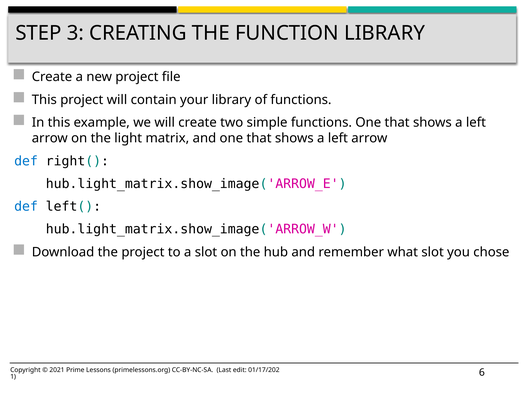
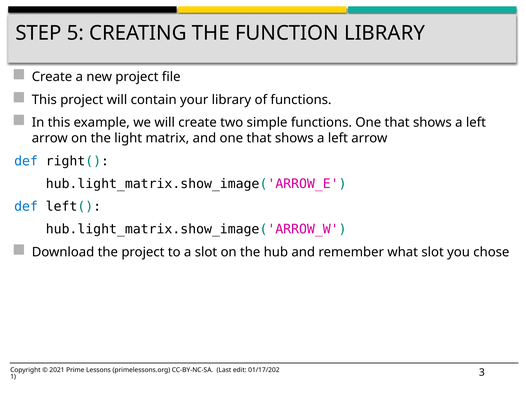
3: 3 -> 5
6: 6 -> 3
